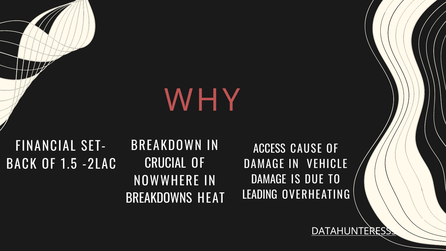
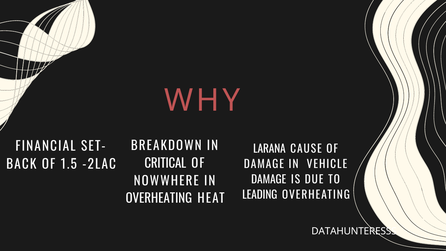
ACCESS: ACCESS -> LARANA
CRUCIAL: CRUCIAL -> CRITICAL
BREAKDOWNS at (159, 199): BREAKDOWNS -> OVERHEATING
DATAHUNTERESSS underline: present -> none
